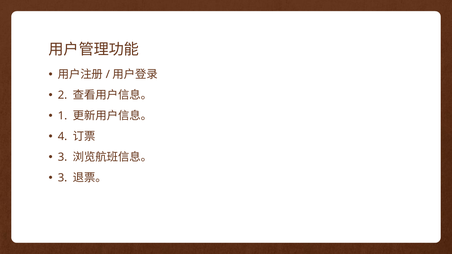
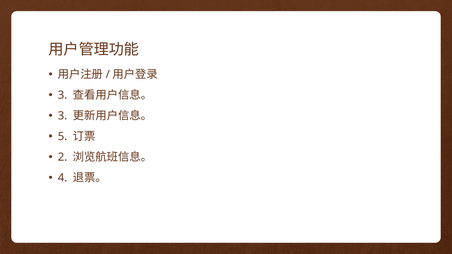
2 at (62, 95): 2 -> 3
1 at (62, 116): 1 -> 3
4: 4 -> 5
3 at (62, 157): 3 -> 2
3 at (62, 178): 3 -> 4
